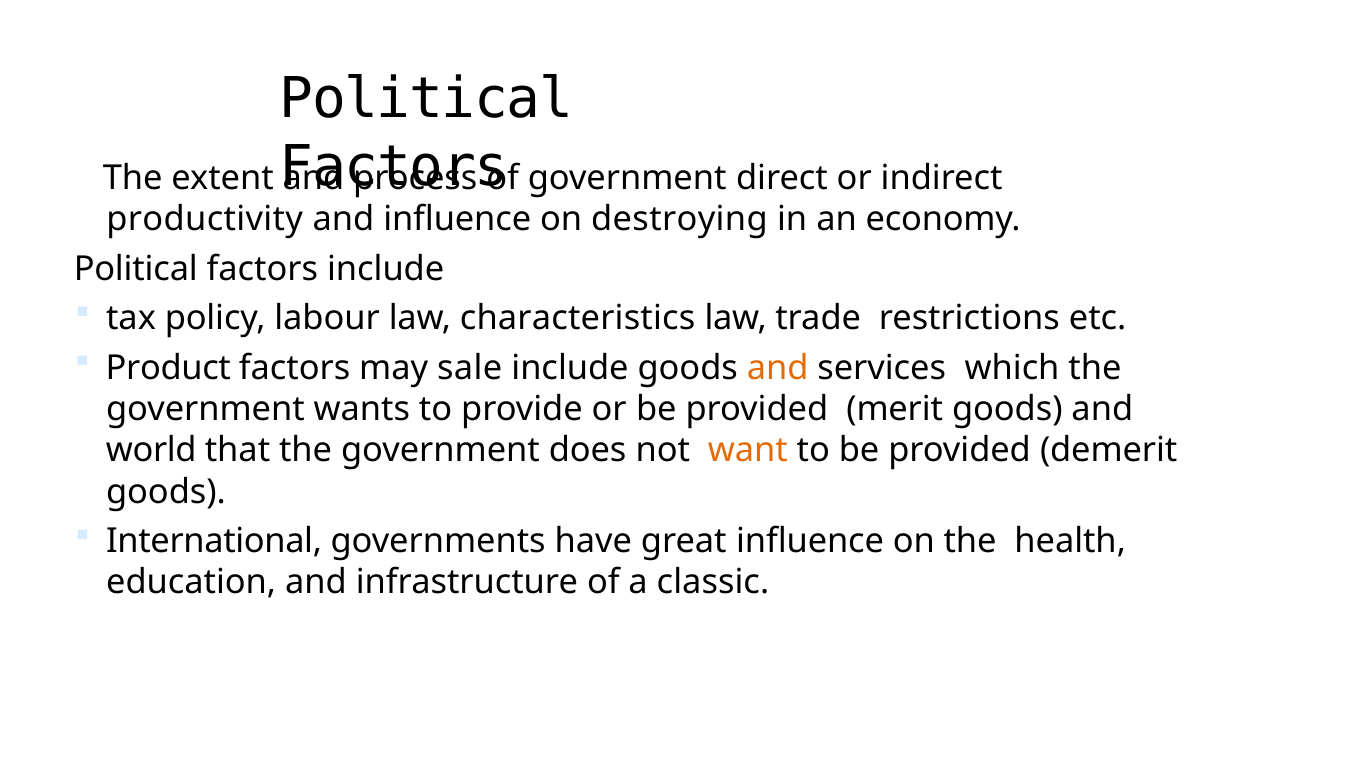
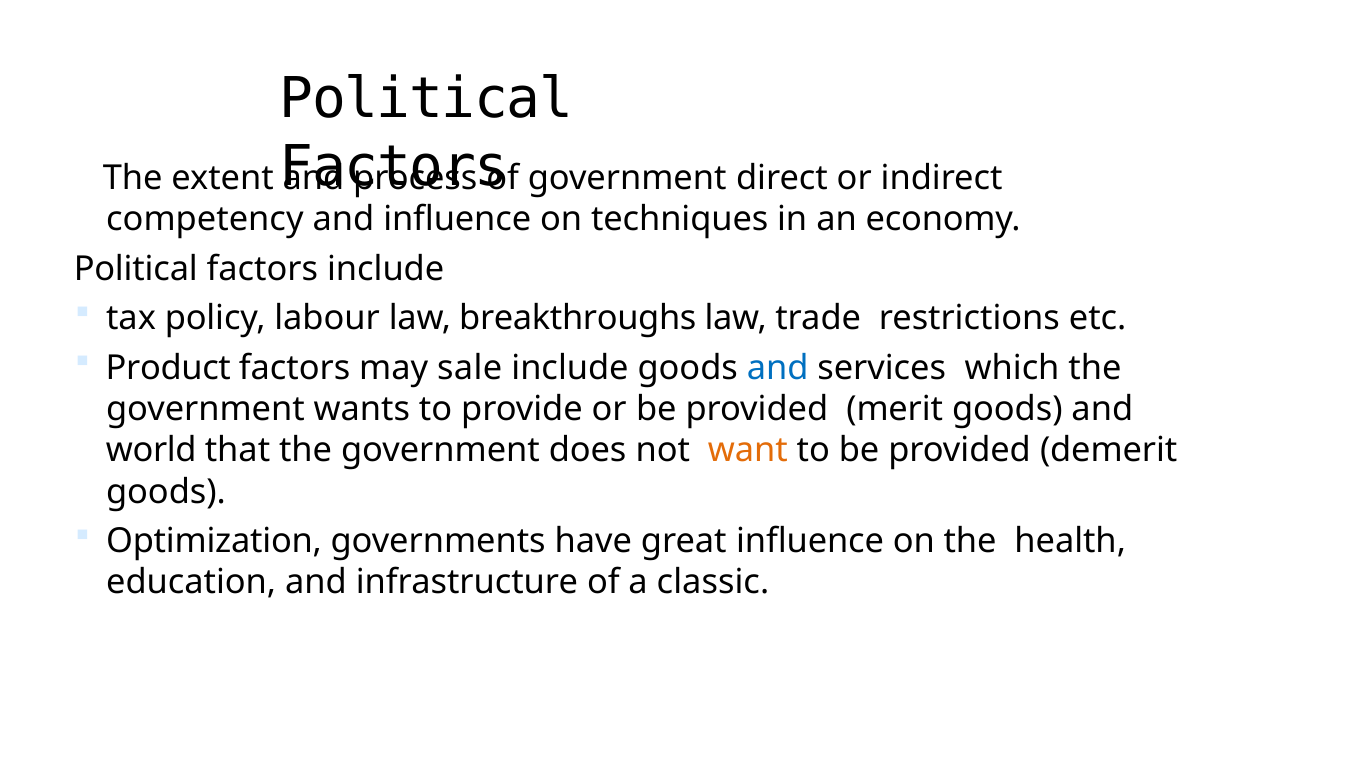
productivity: productivity -> competency
destroying: destroying -> techniques
characteristics: characteristics -> breakthroughs
and at (778, 368) colour: orange -> blue
International: International -> Optimization
